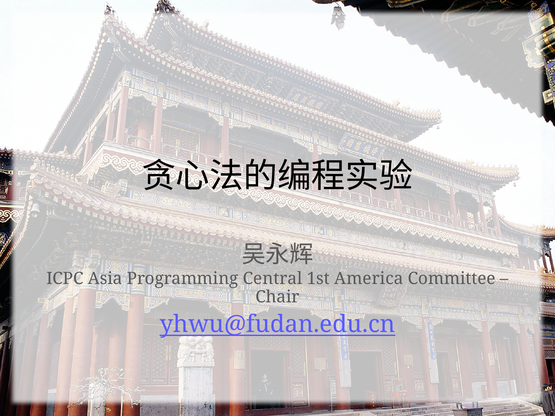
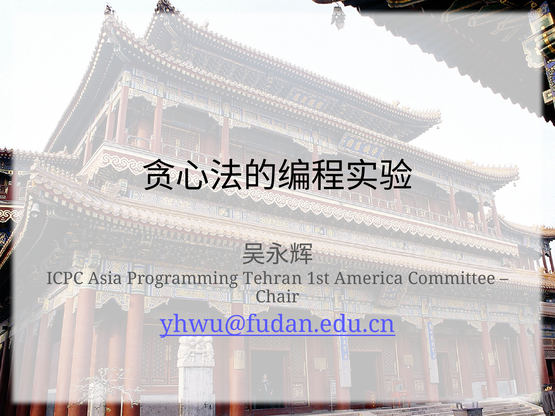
Central: Central -> Tehran
